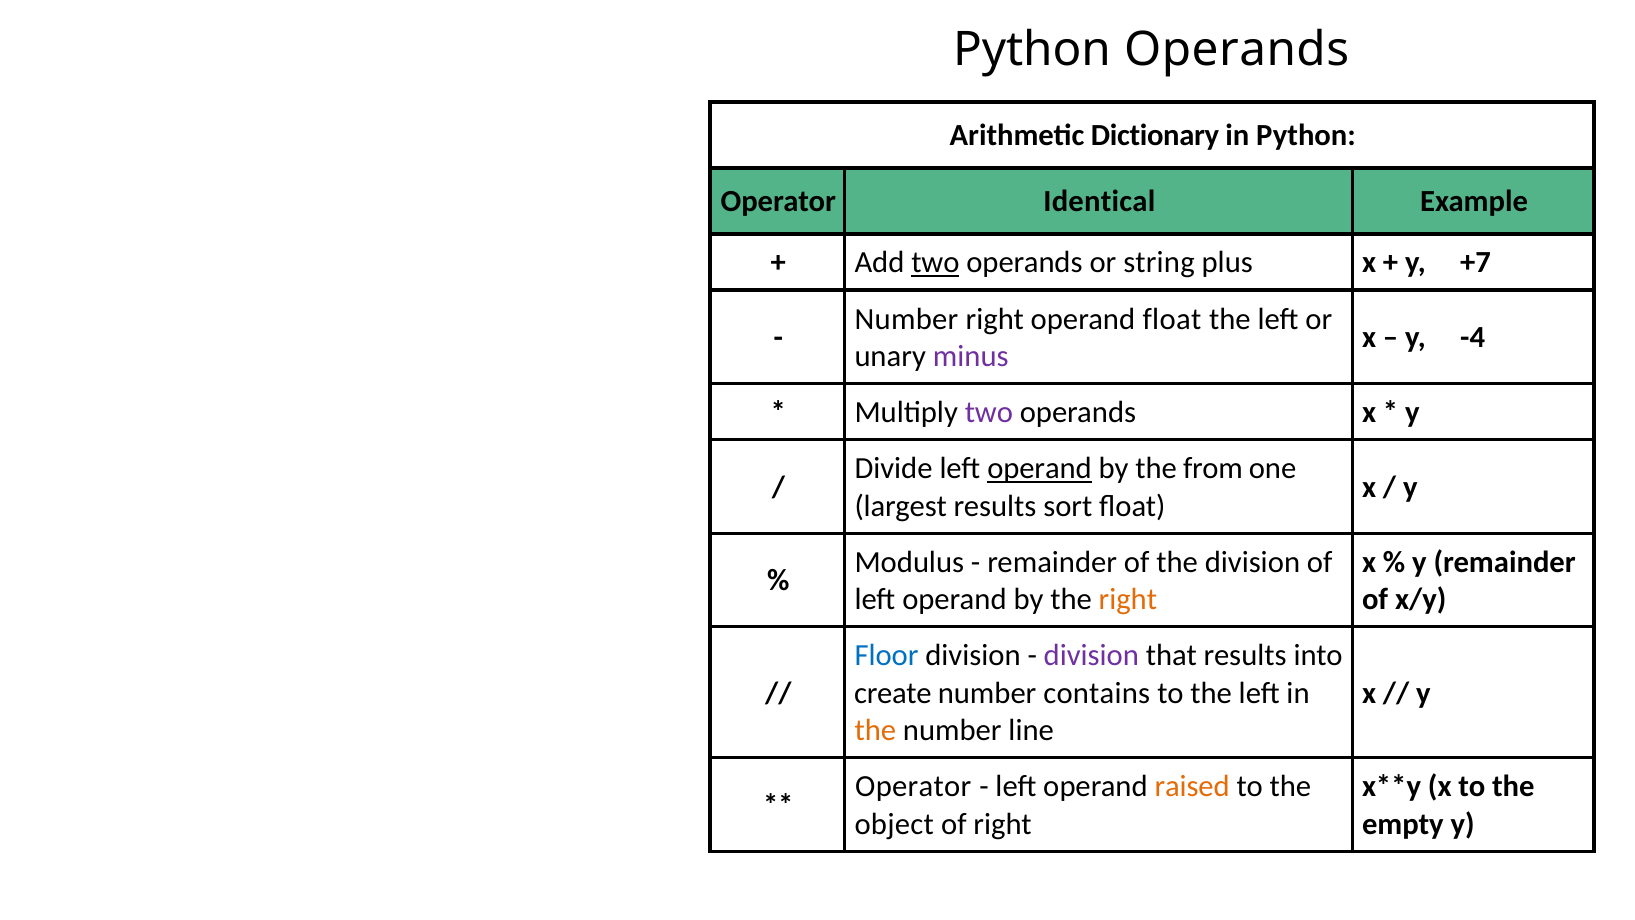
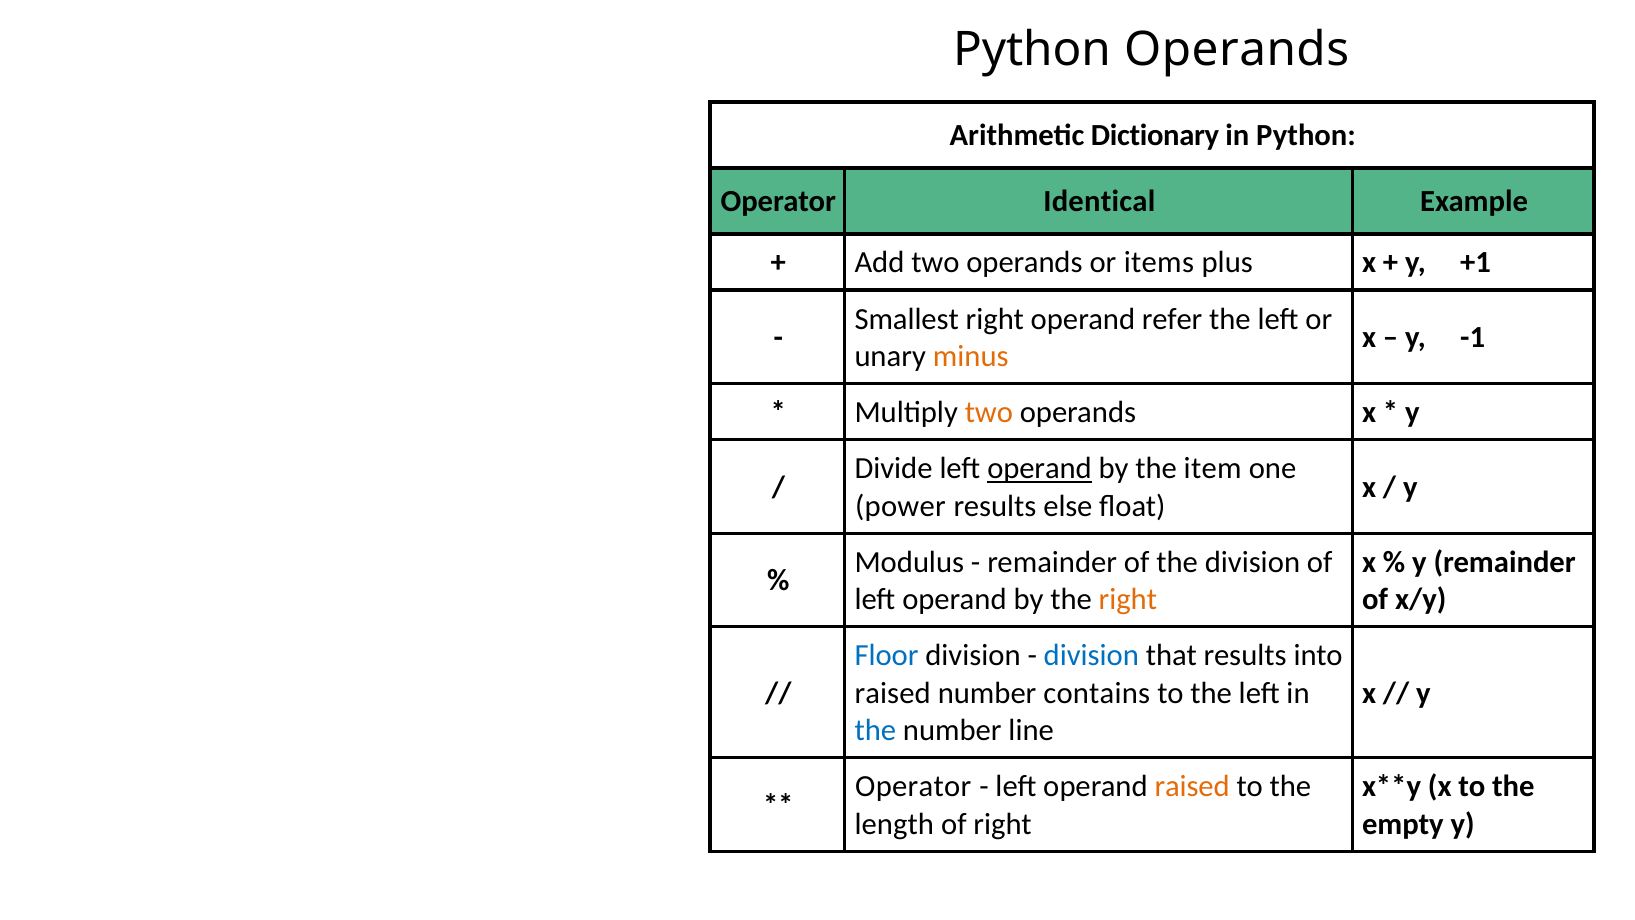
two at (935, 263) underline: present -> none
string: string -> items
+7: +7 -> +1
Number at (906, 319): Number -> Smallest
operand float: float -> refer
-4: -4 -> -1
minus colour: purple -> orange
two at (989, 412) colour: purple -> orange
from: from -> item
largest: largest -> power
sort: sort -> else
division at (1091, 655) colour: purple -> blue
create at (893, 693): create -> raised
the at (875, 730) colour: orange -> blue
object: object -> length
